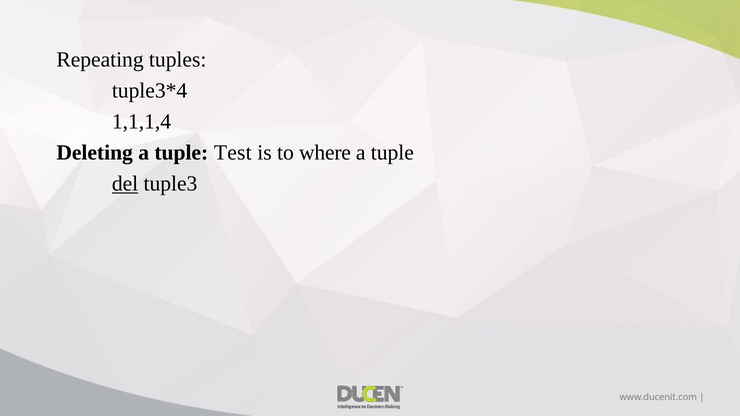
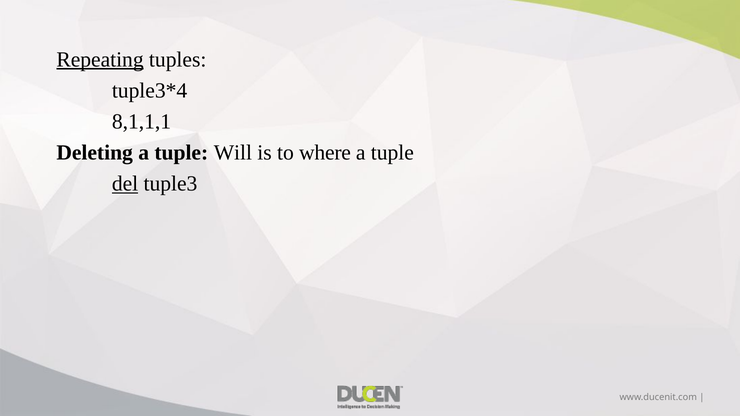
Repeating underline: none -> present
1,1,1,4: 1,1,1,4 -> 8,1,1,1
Test: Test -> Will
